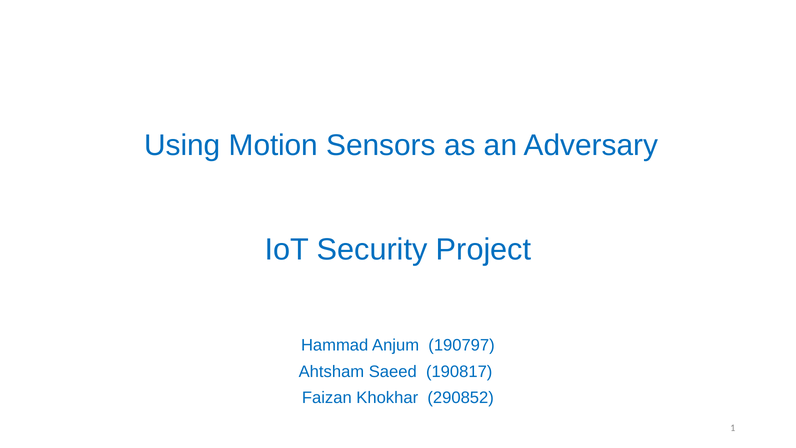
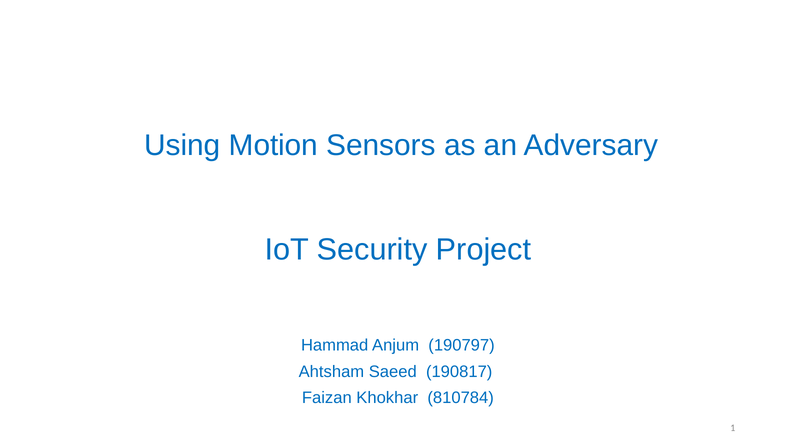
290852: 290852 -> 810784
